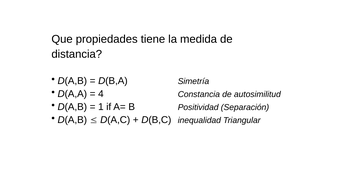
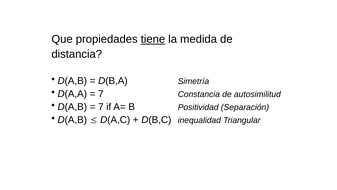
tiene underline: none -> present
4 at (101, 94): 4 -> 7
1 at (101, 107): 1 -> 7
